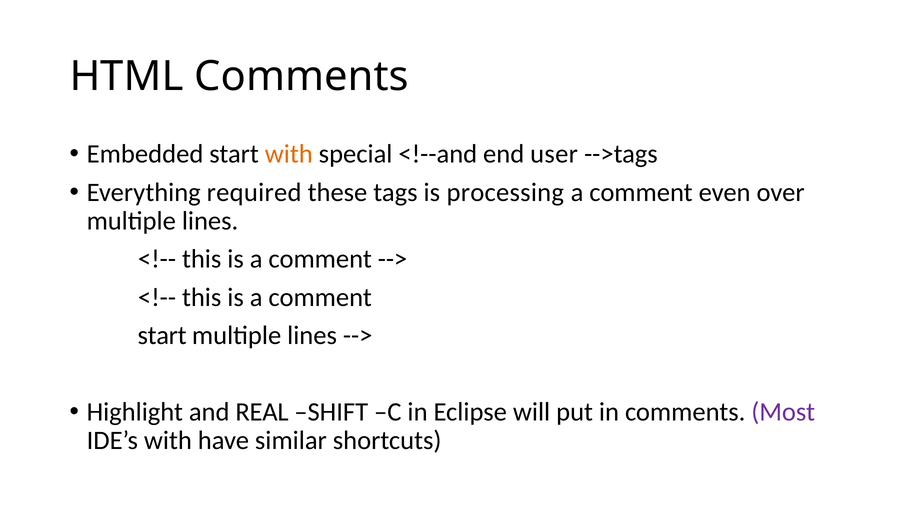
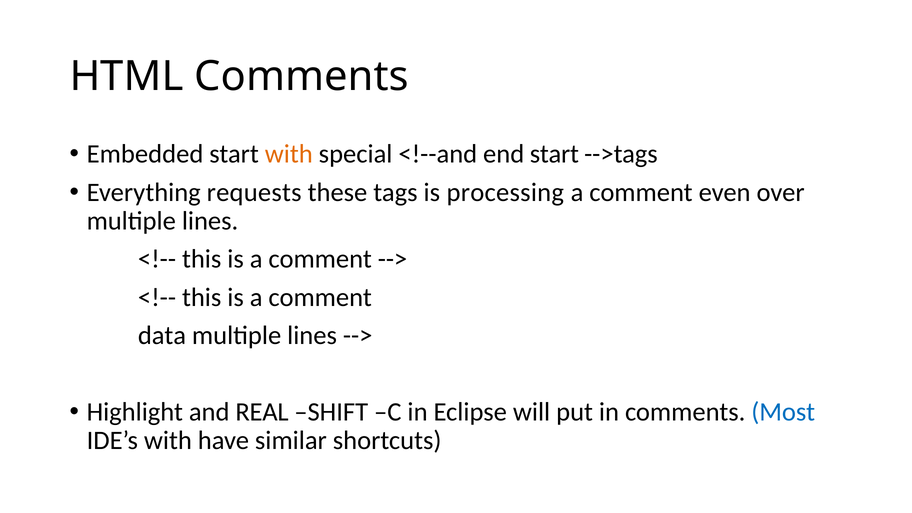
end user: user -> start
required: required -> requests
start at (162, 336): start -> data
Most colour: purple -> blue
